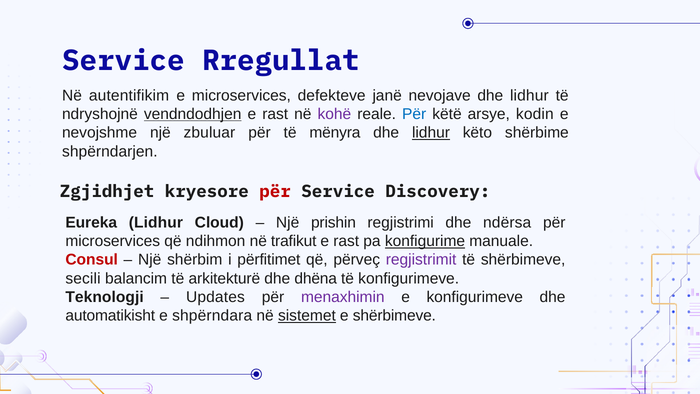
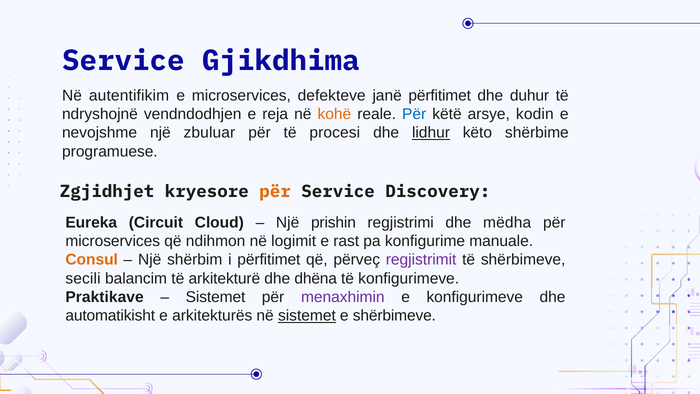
Rregullat: Rregullat -> Gjikdhima
janë nevojave: nevojave -> përfitimet
lidhur at (529, 95): lidhur -> duhur
vendndodhjen underline: present -> none
rast at (275, 114): rast -> reja
kohë colour: purple -> orange
mënyra: mënyra -> procesi
shpërndarjen: shpërndarjen -> programuese
për at (275, 192) colour: red -> orange
Eureka Lidhur: Lidhur -> Circuit
ndërsa: ndërsa -> mëdha
trafikut: trafikut -> logimit
konfigurime underline: present -> none
Consul colour: red -> orange
Teknologji: Teknologji -> Praktikave
Updates at (215, 297): Updates -> Sistemet
shpërndara: shpërndara -> arkitekturës
